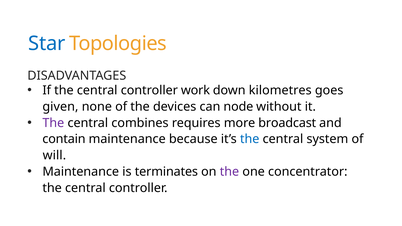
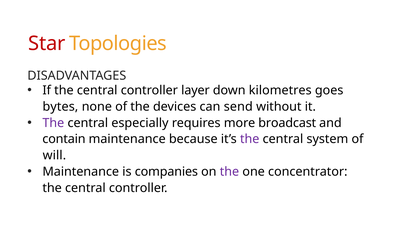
Star colour: blue -> red
work: work -> layer
given: given -> bytes
node: node -> send
combines: combines -> especially
the at (250, 139) colour: blue -> purple
terminates: terminates -> companies
